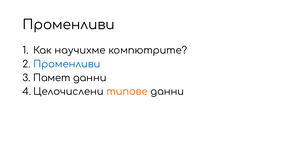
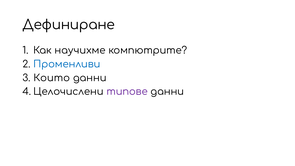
Променливи at (69, 25): Променливи -> Дефиниране
Памет: Памет -> Които
типове colour: orange -> purple
